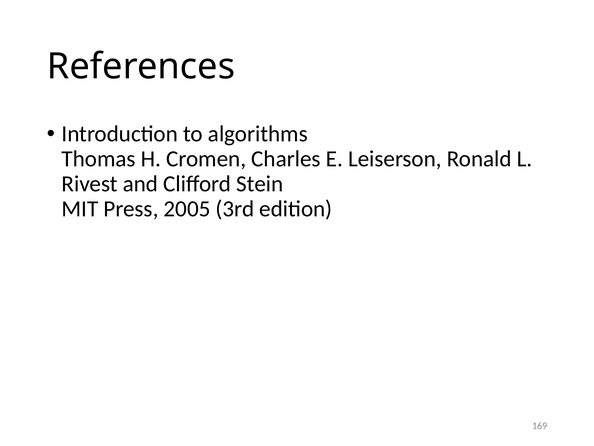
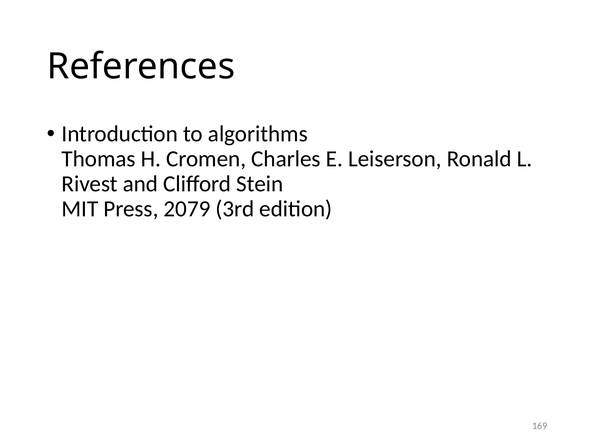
2005: 2005 -> 2079
